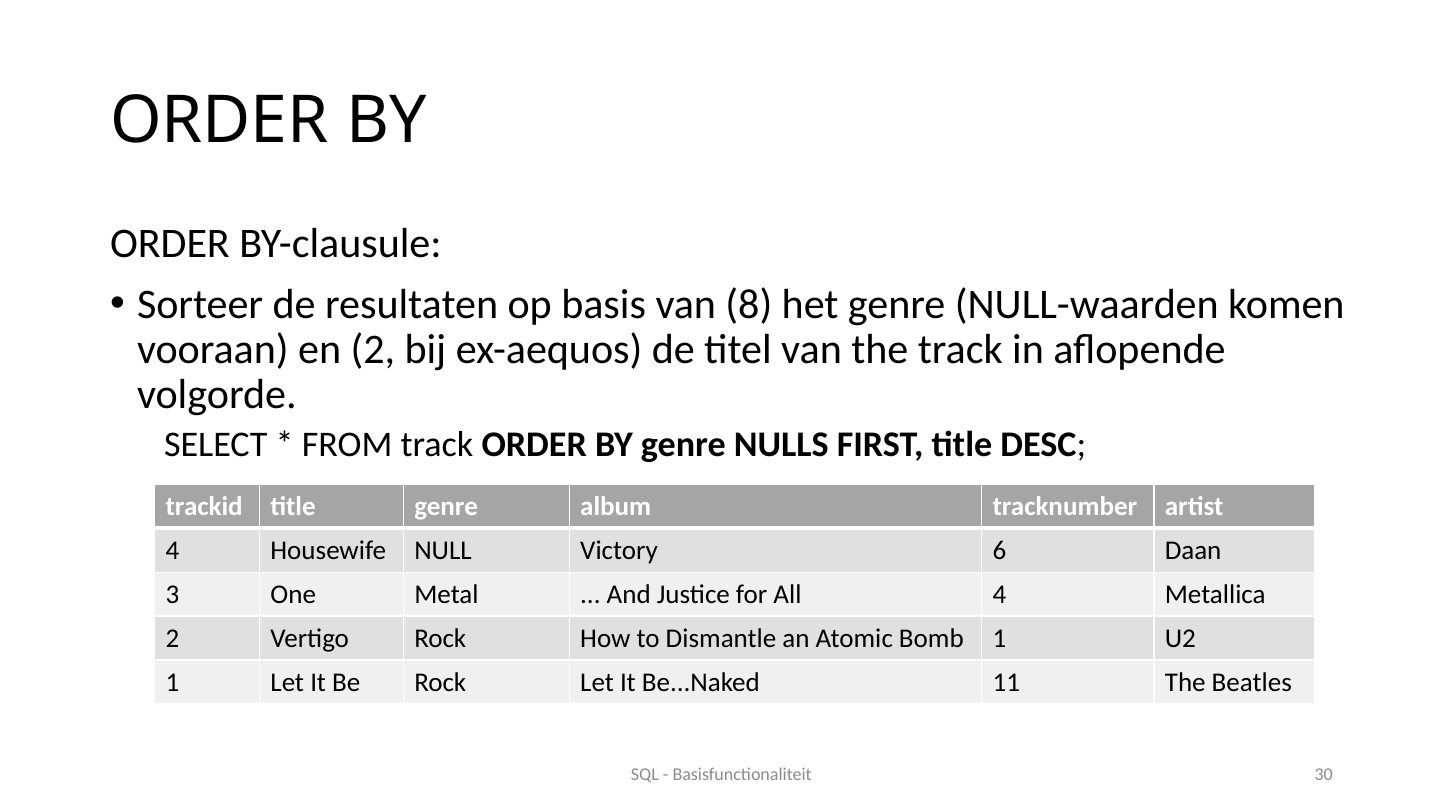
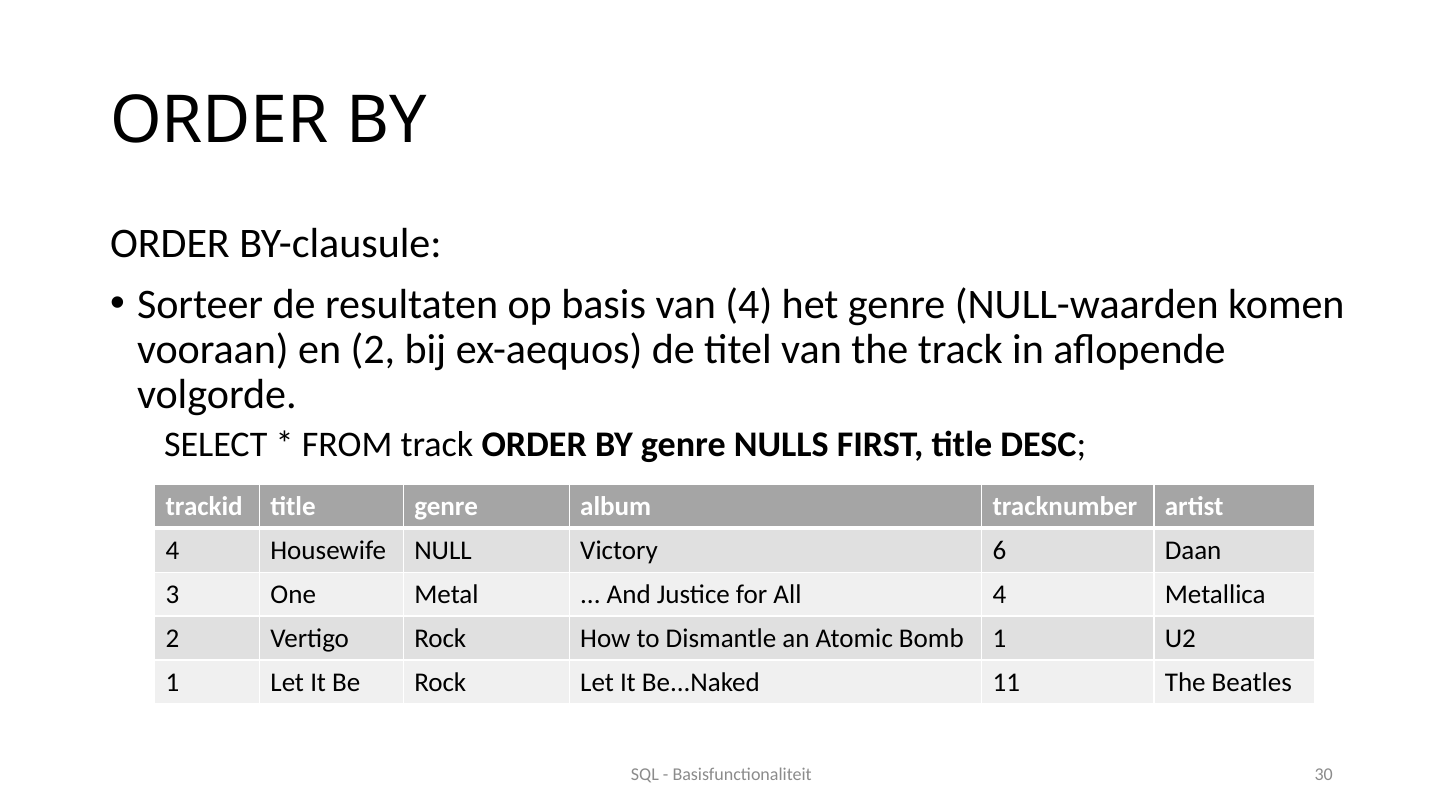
van 8: 8 -> 4
